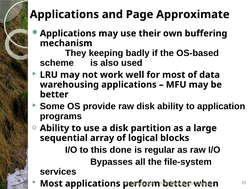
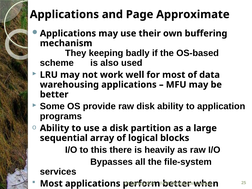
done: done -> there
is regular: regular -> heavily
